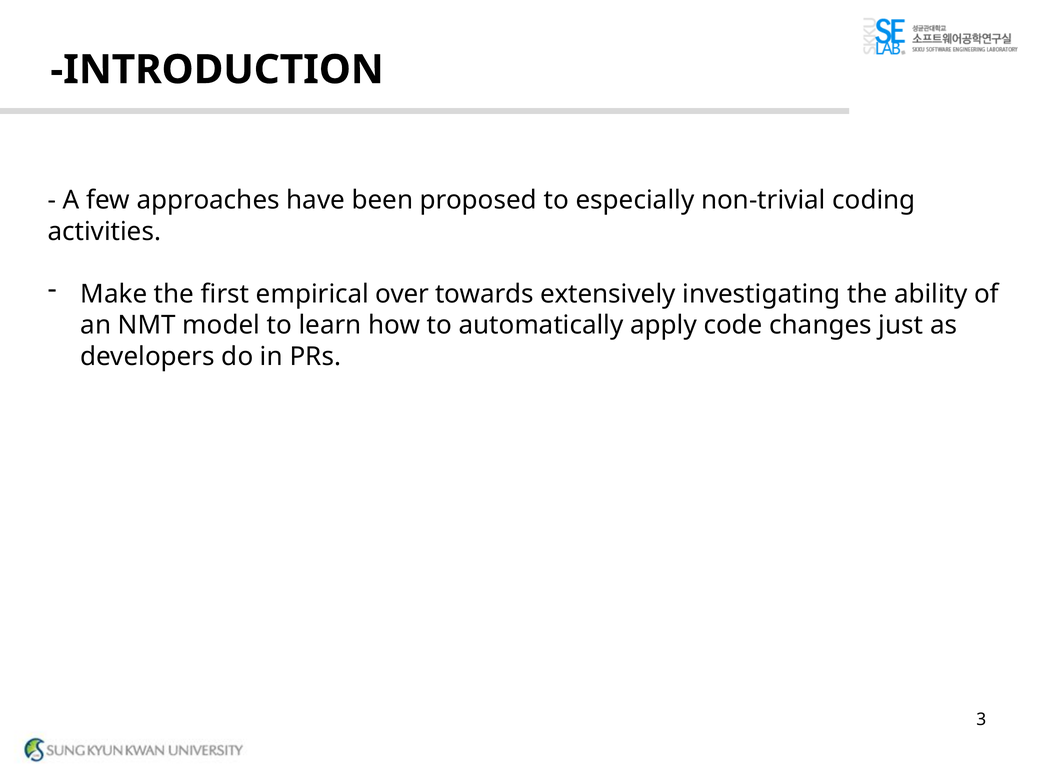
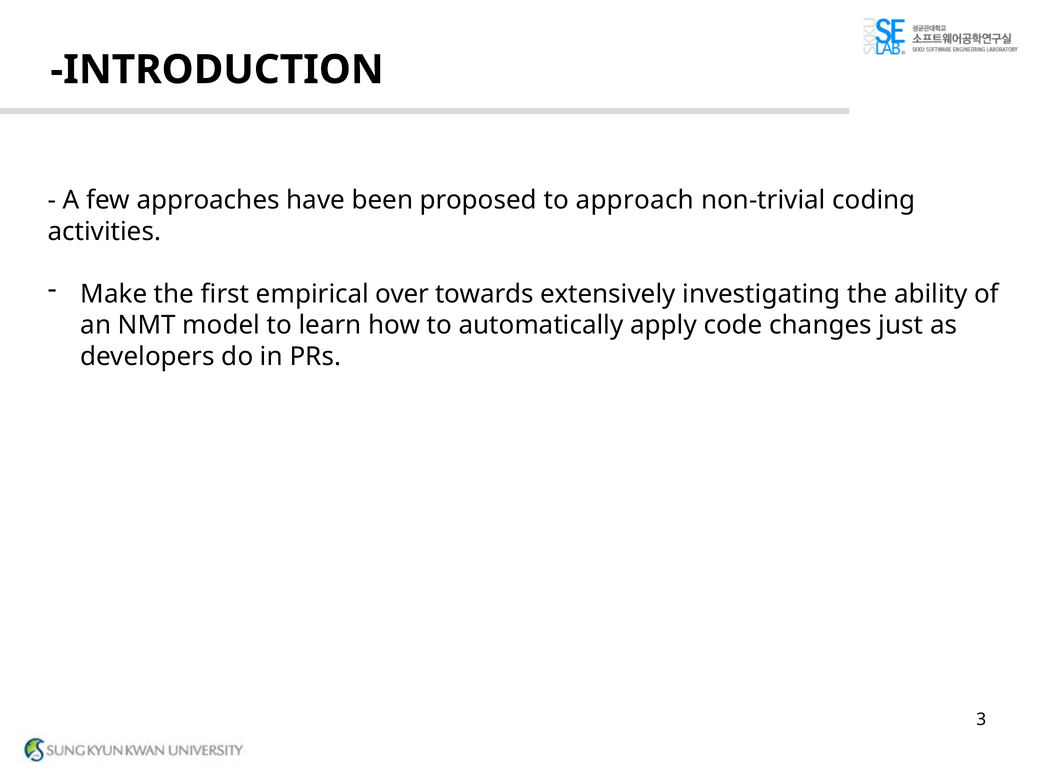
especially: especially -> approach
